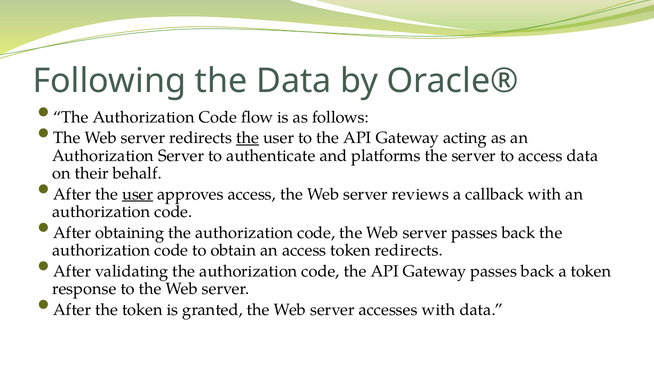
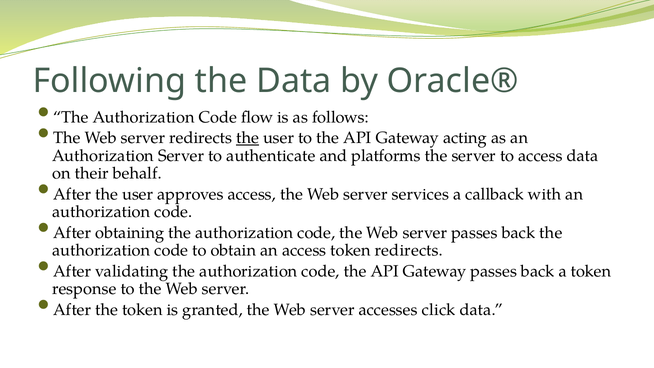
user at (138, 194) underline: present -> none
reviews: reviews -> services
accesses with: with -> click
